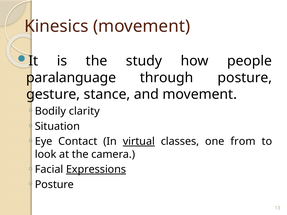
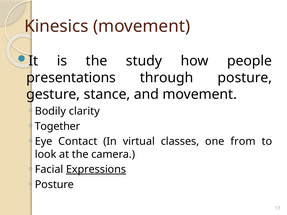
paralanguage: paralanguage -> presentations
Situation: Situation -> Together
virtual underline: present -> none
